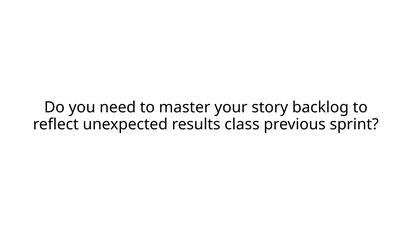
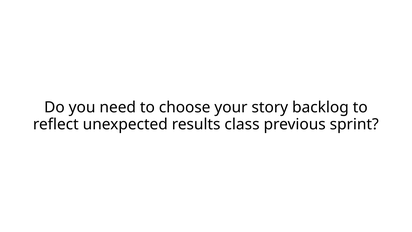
master: master -> choose
